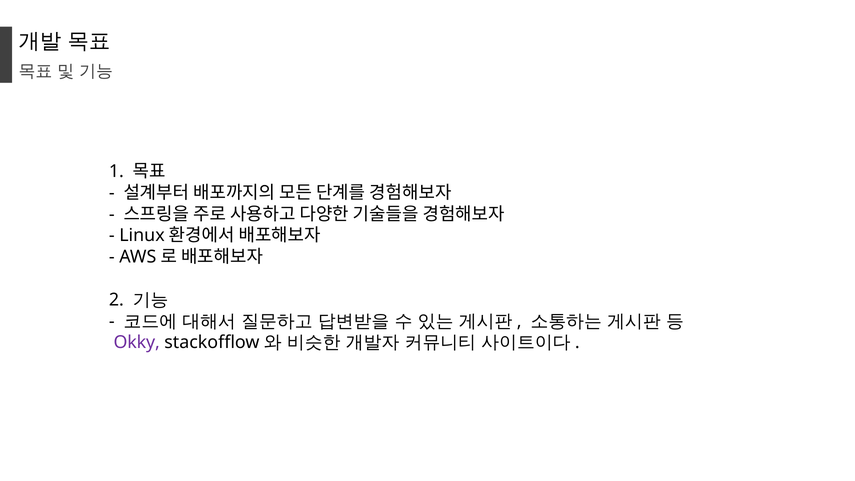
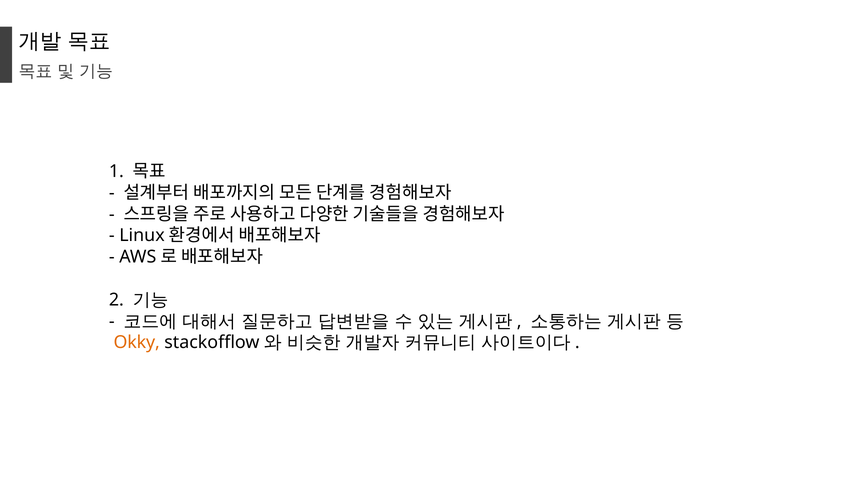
Okky colour: purple -> orange
